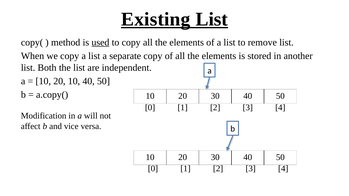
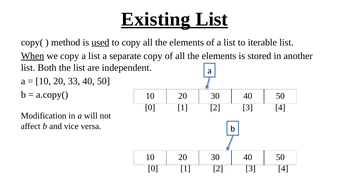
remove: remove -> iterable
When underline: none -> present
20 10: 10 -> 33
